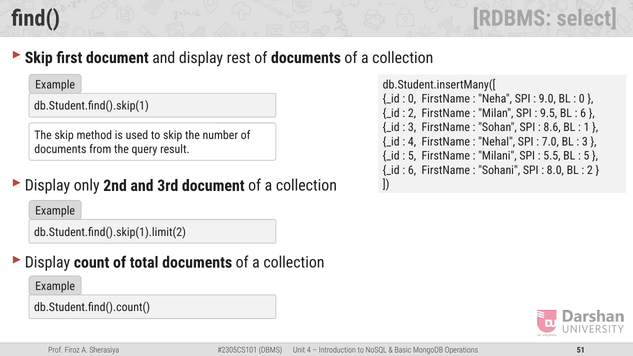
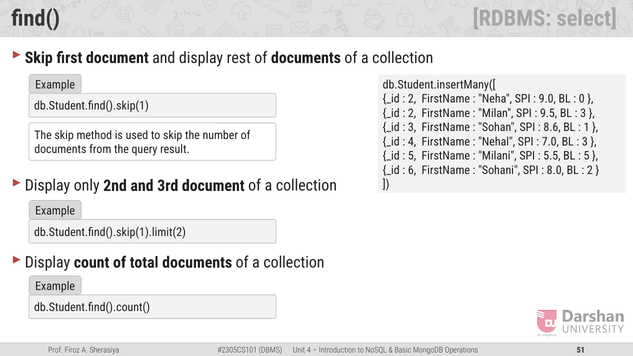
0 at (412, 99): 0 -> 2
6 at (583, 113): 6 -> 3
